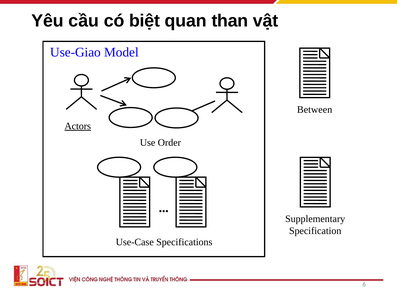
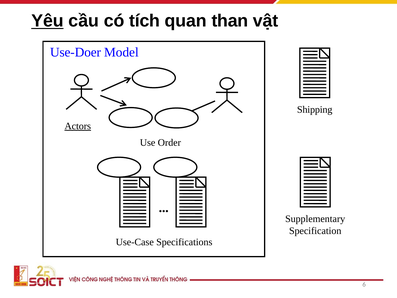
Yêu underline: none -> present
biệt: biệt -> tích
Use-Giao: Use-Giao -> Use-Doer
Between: Between -> Shipping
